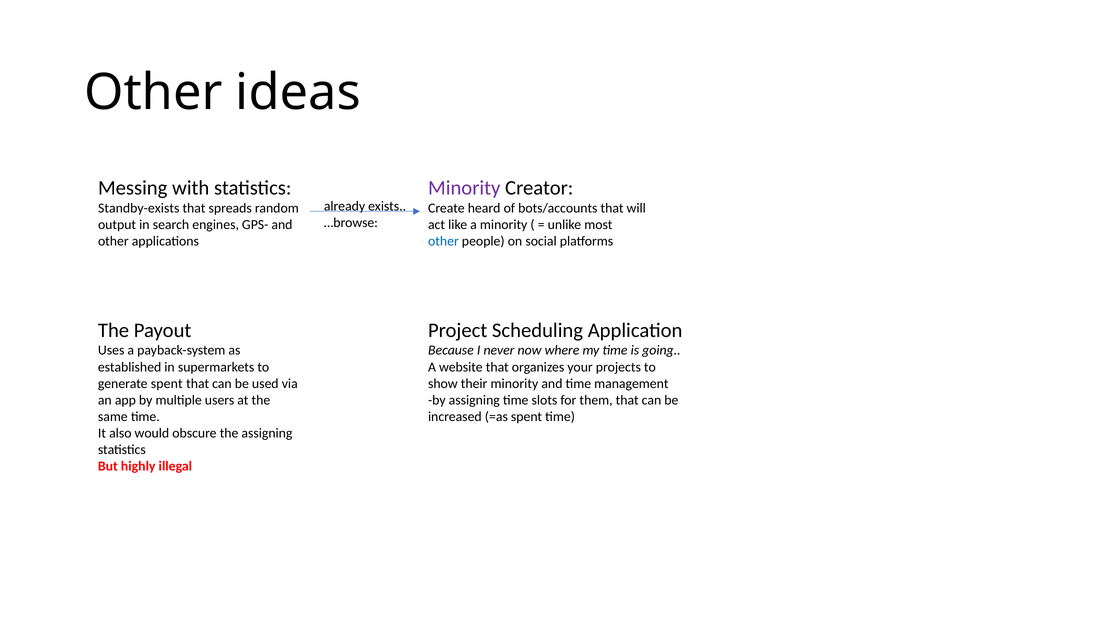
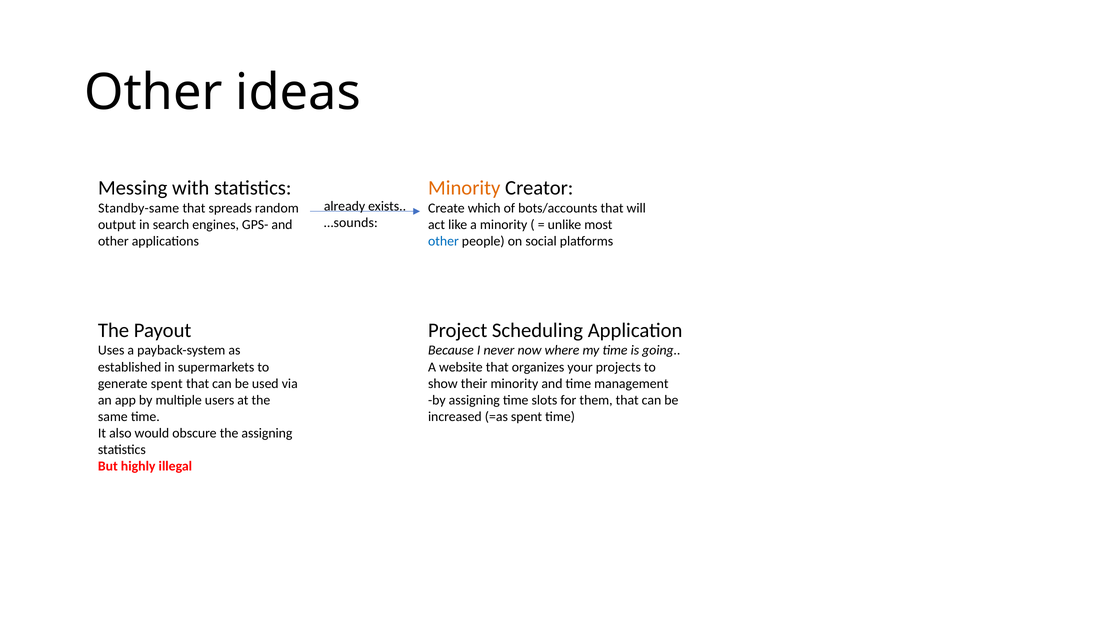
Minority at (464, 188) colour: purple -> orange
Standby-exists: Standby-exists -> Standby-same
heard: heard -> which
…browse: …browse -> …sounds
